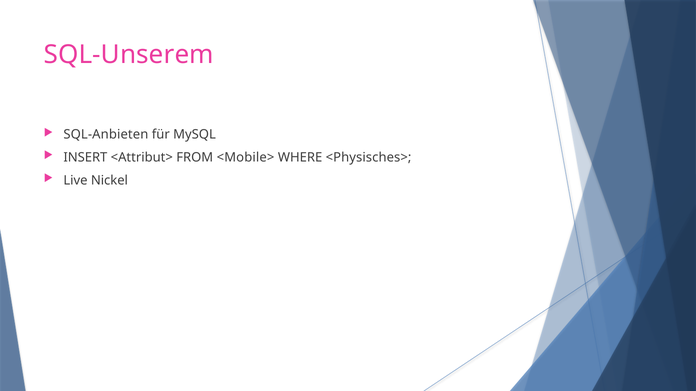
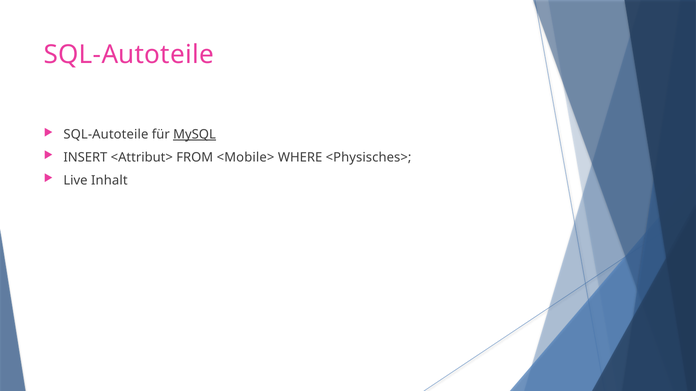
SQL-Unserem at (129, 55): SQL-Unserem -> SQL-Autoteile
SQL-Anbieten at (106, 135): SQL-Anbieten -> SQL-Autoteile
MySQL underline: none -> present
Nickel: Nickel -> Inhalt
